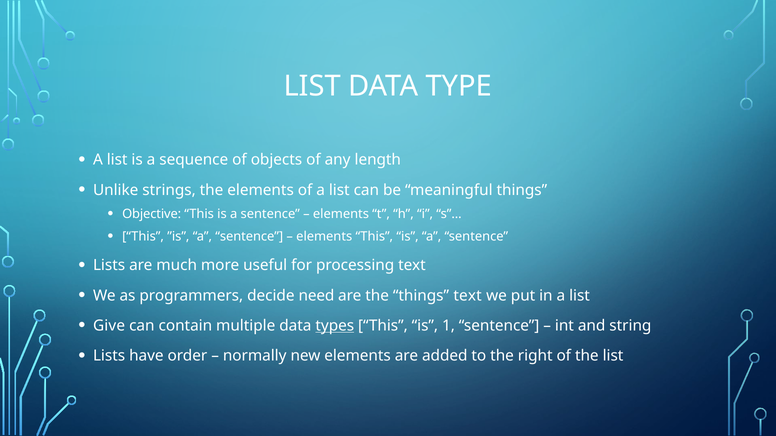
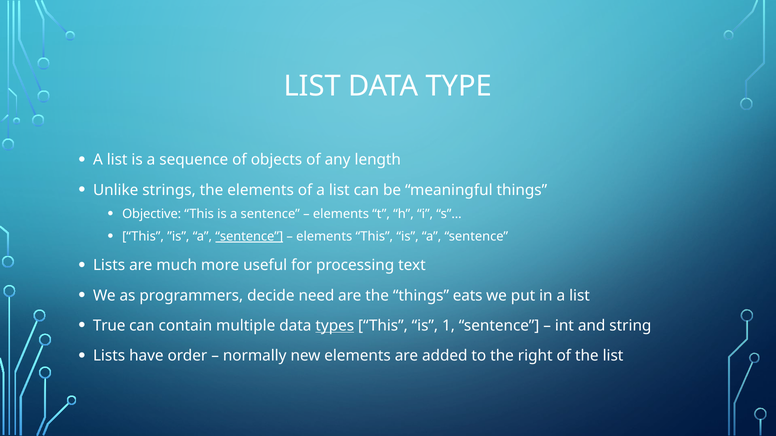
sentence at (249, 237) underline: none -> present
things text: text -> eats
Give: Give -> True
